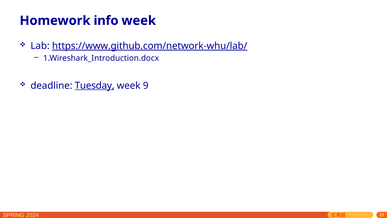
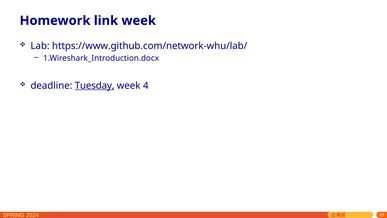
info: info -> link
https://www.github.com/network-whu/lab/ underline: present -> none
9: 9 -> 4
